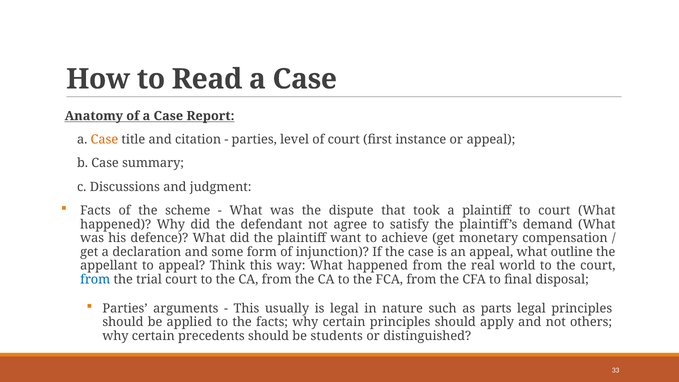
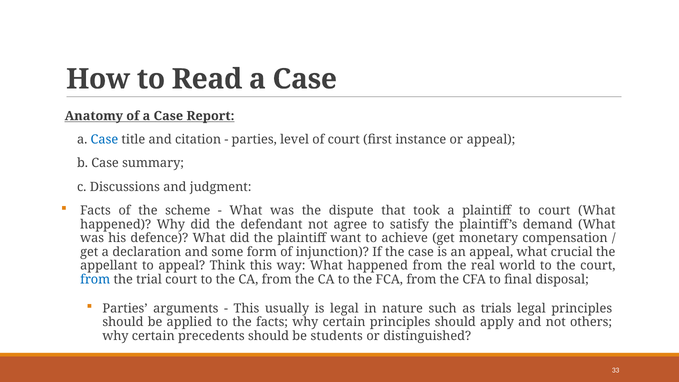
Case at (104, 140) colour: orange -> blue
outline: outline -> crucial
parts: parts -> trials
